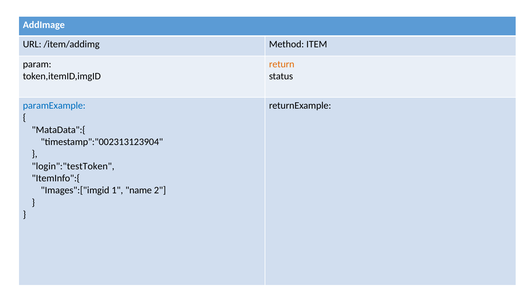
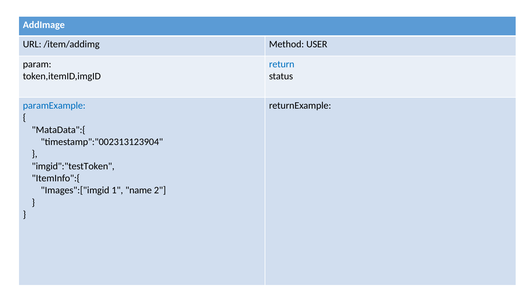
ITEM: ITEM -> USER
return colour: orange -> blue
login":"testToken: login":"testToken -> imgid":"testToken
